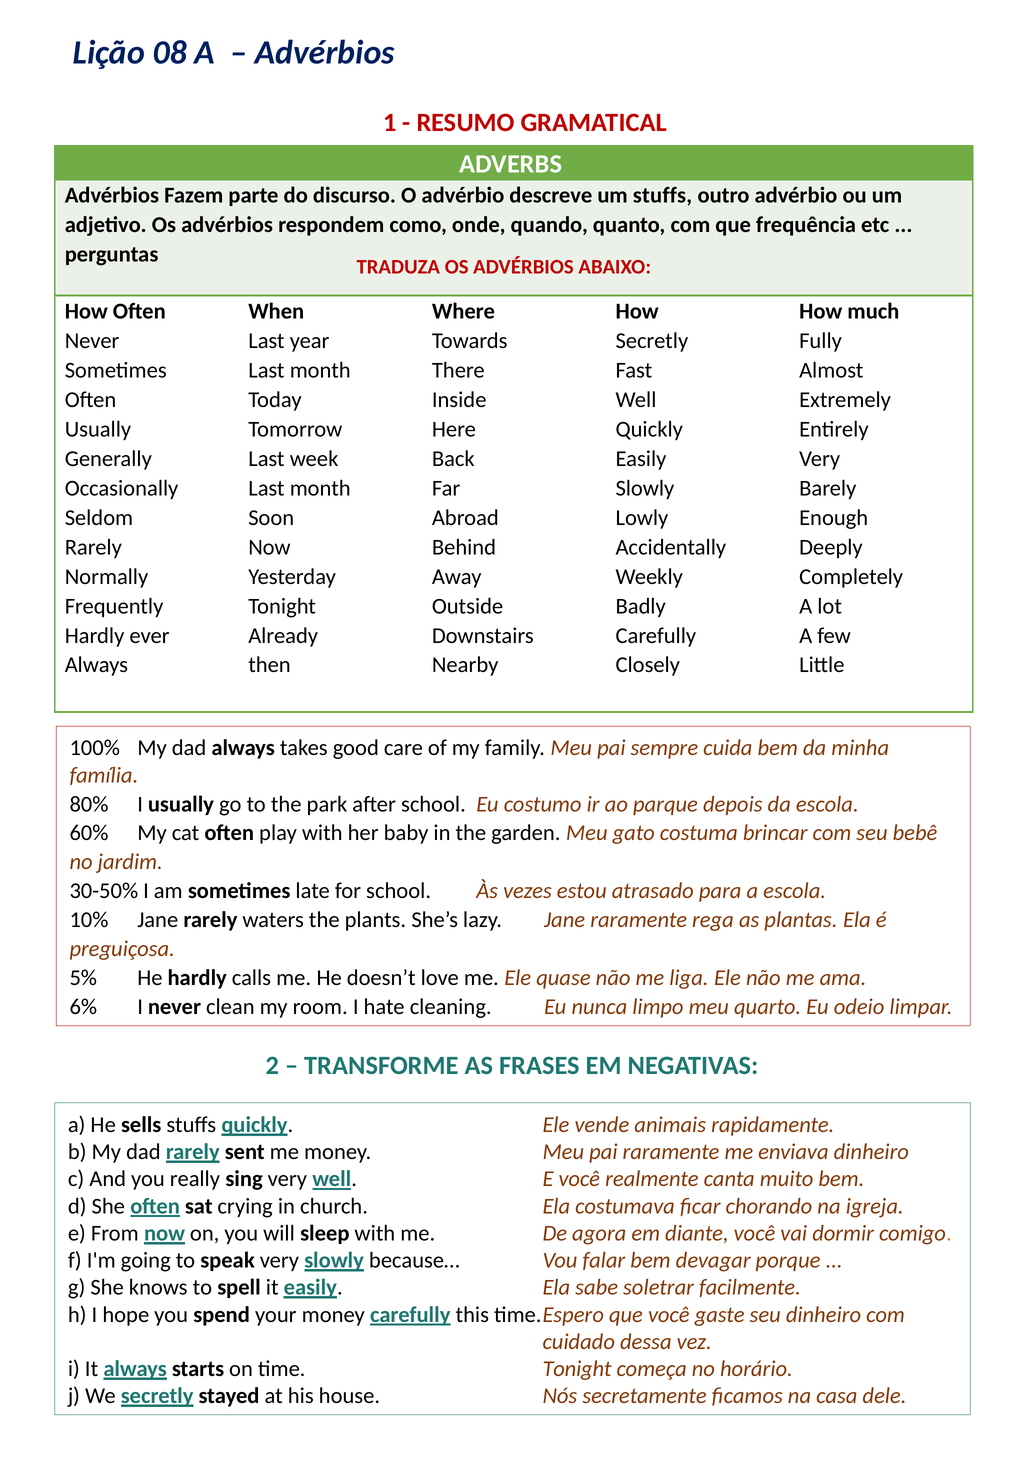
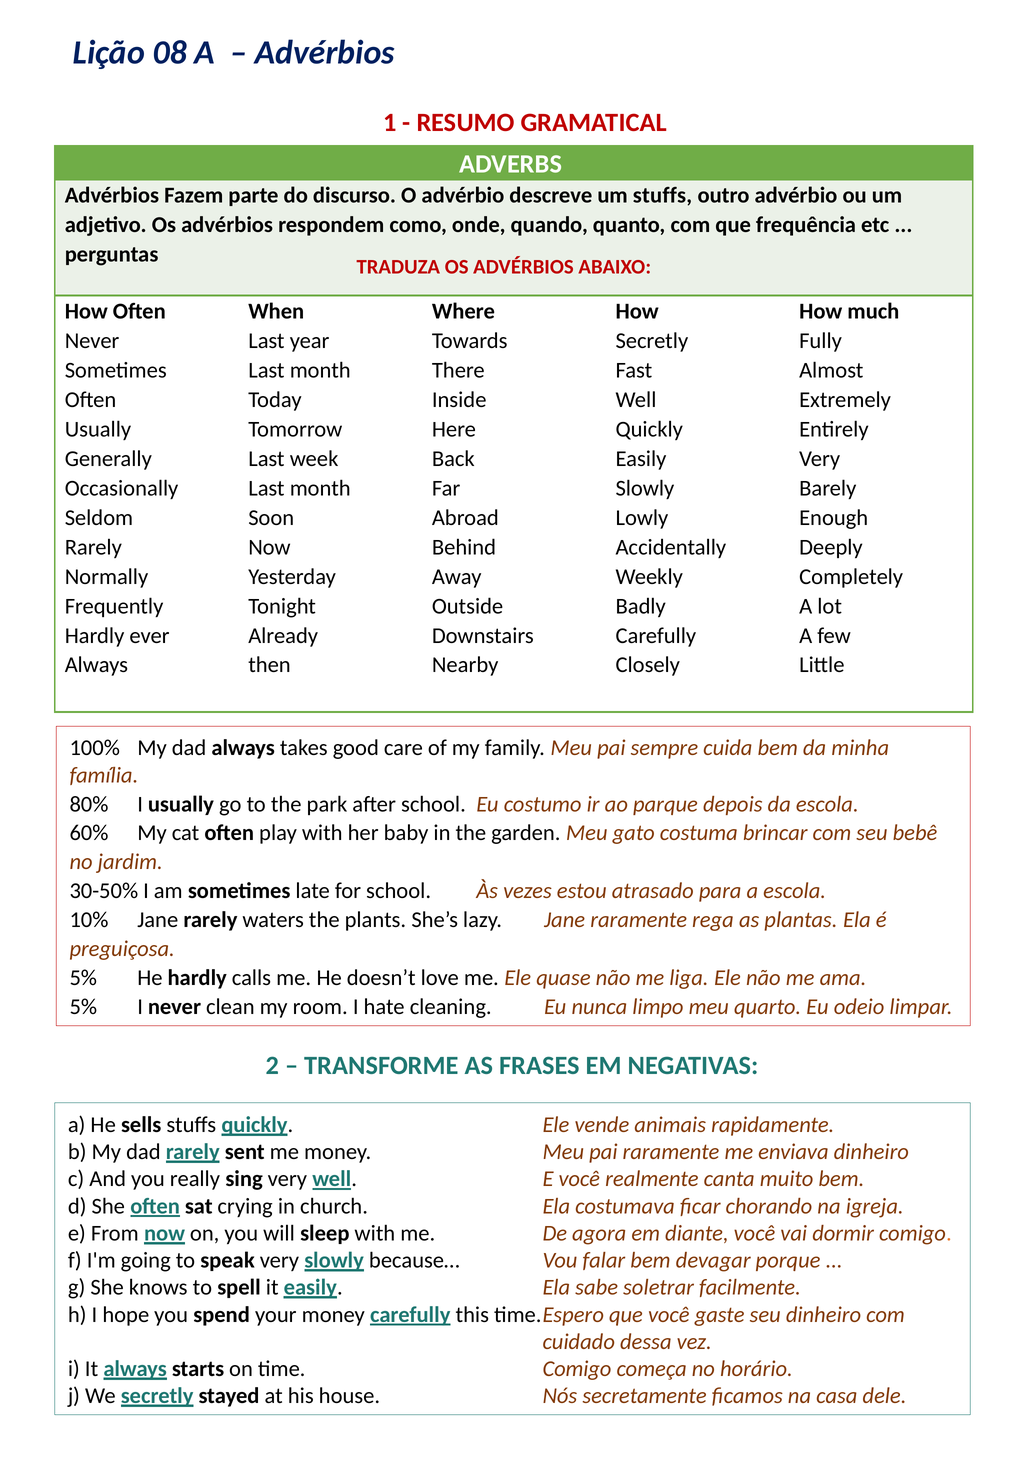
6% at (83, 1007): 6% -> 5%
time Tonight: Tonight -> Comigo
